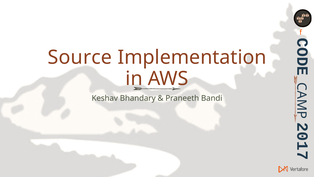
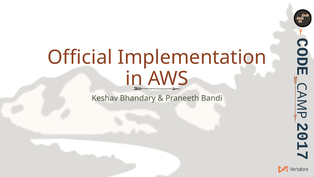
Source: Source -> Official
